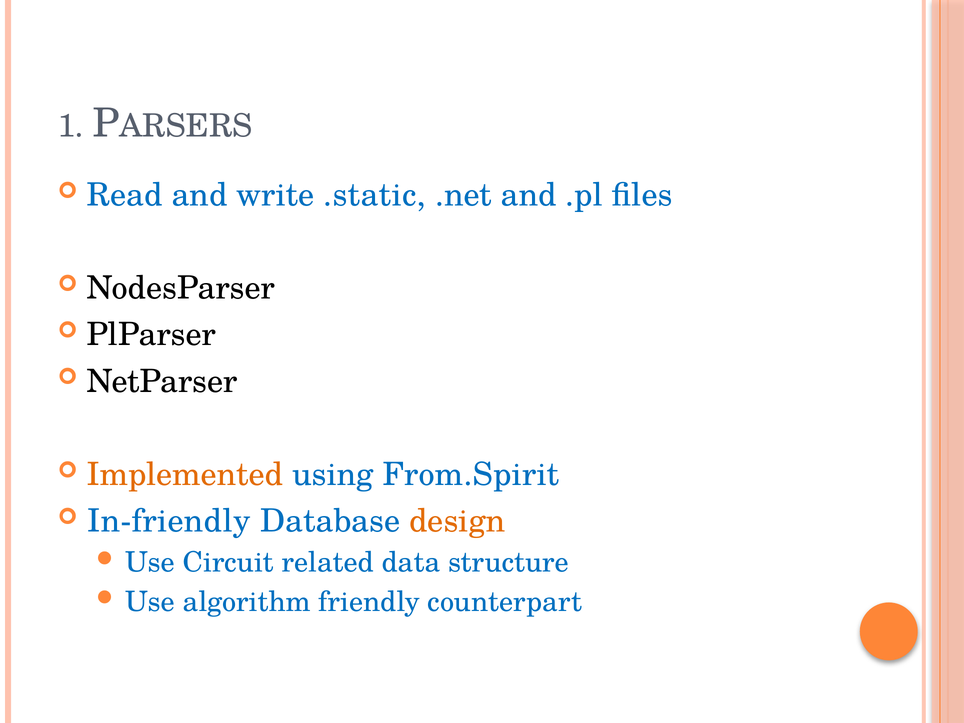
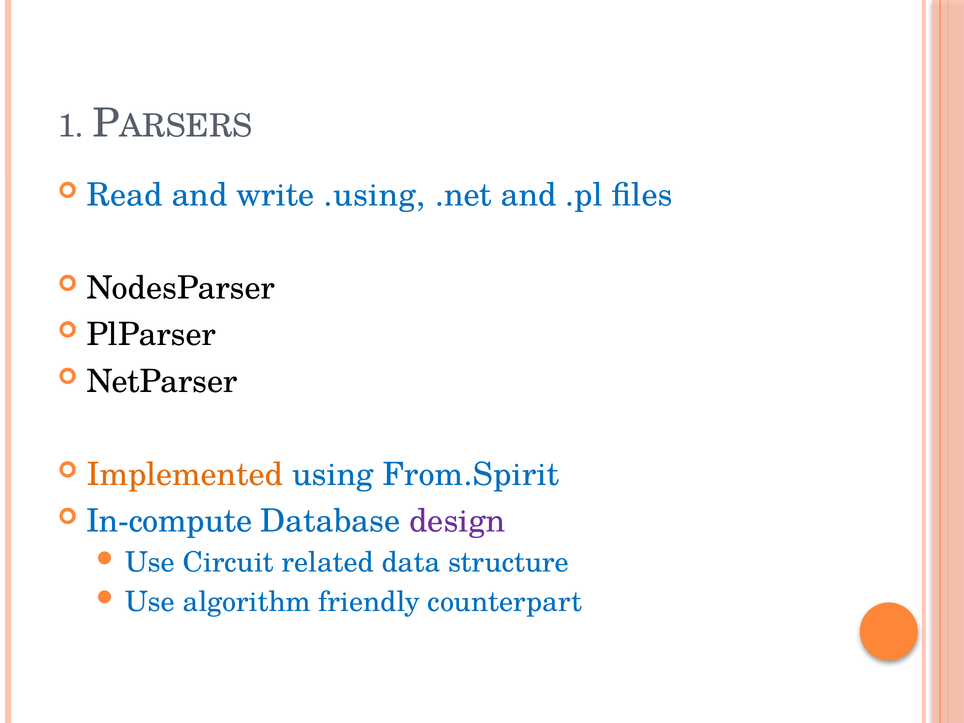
.static: .static -> .using
In-friendly: In-friendly -> In-compute
design colour: orange -> purple
